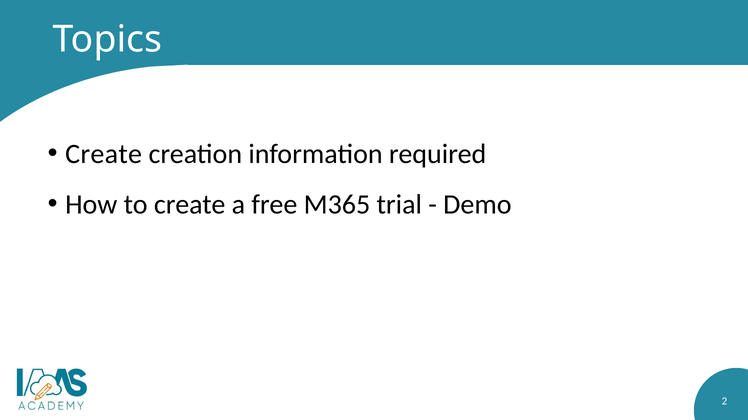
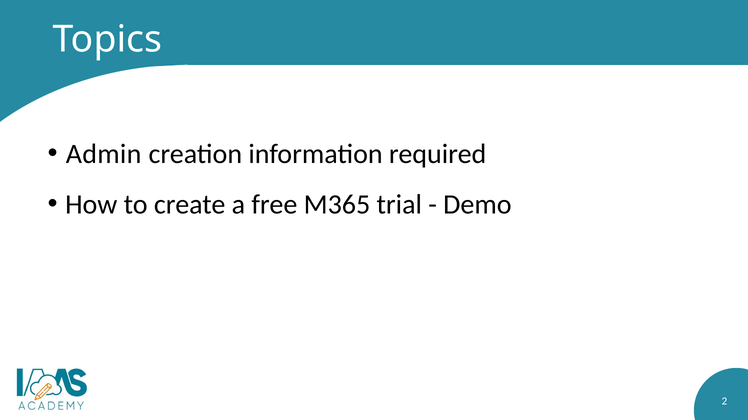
Create at (104, 154): Create -> Admin
